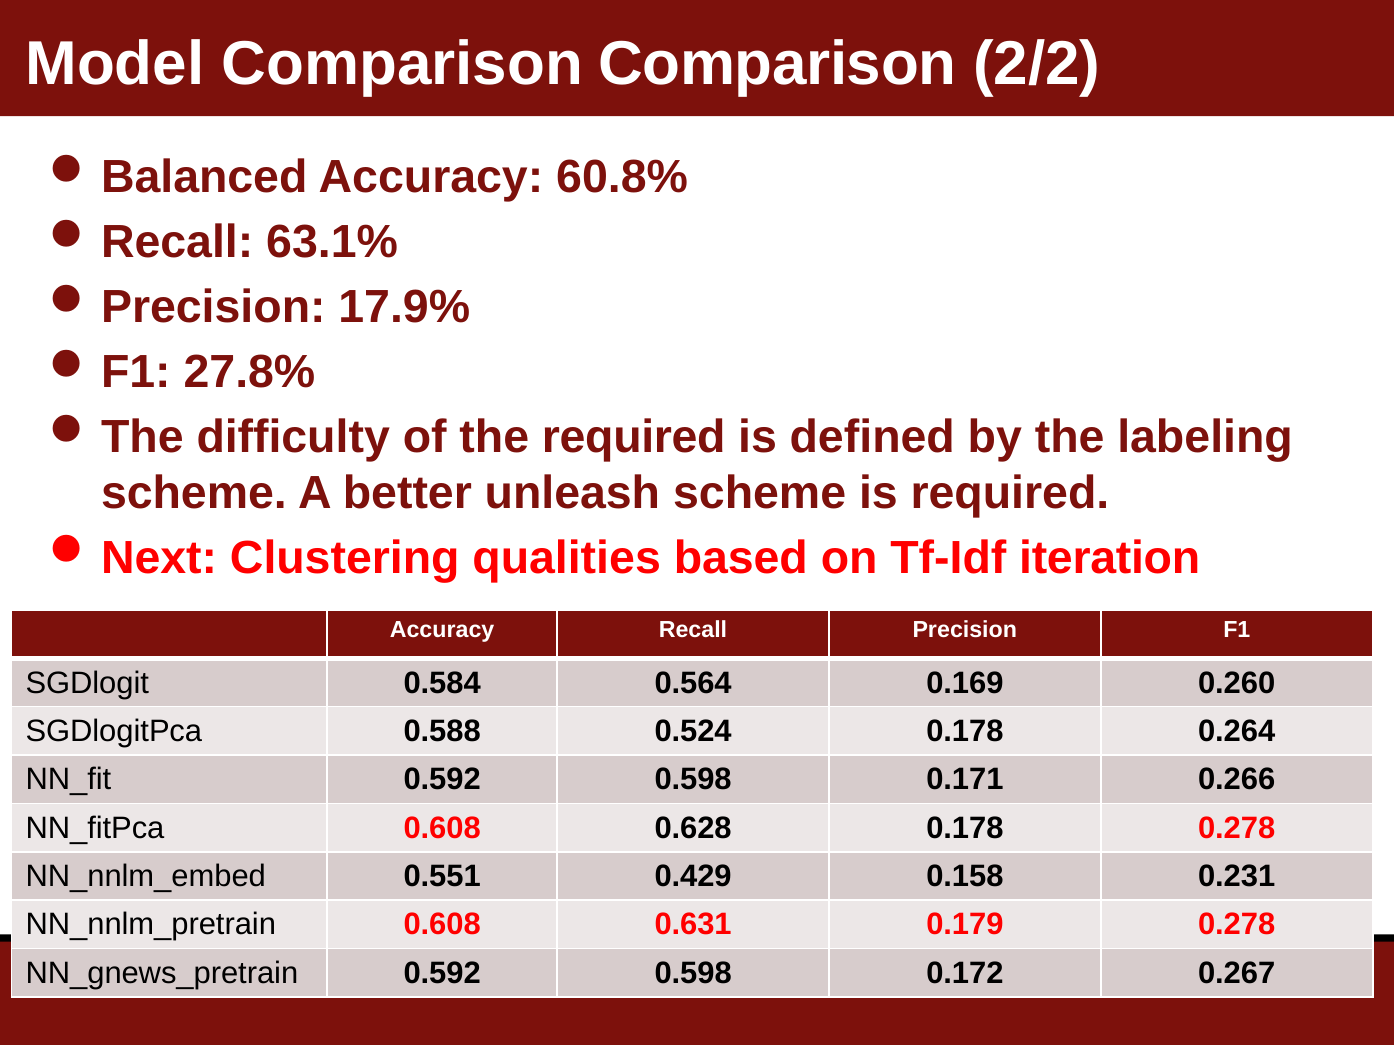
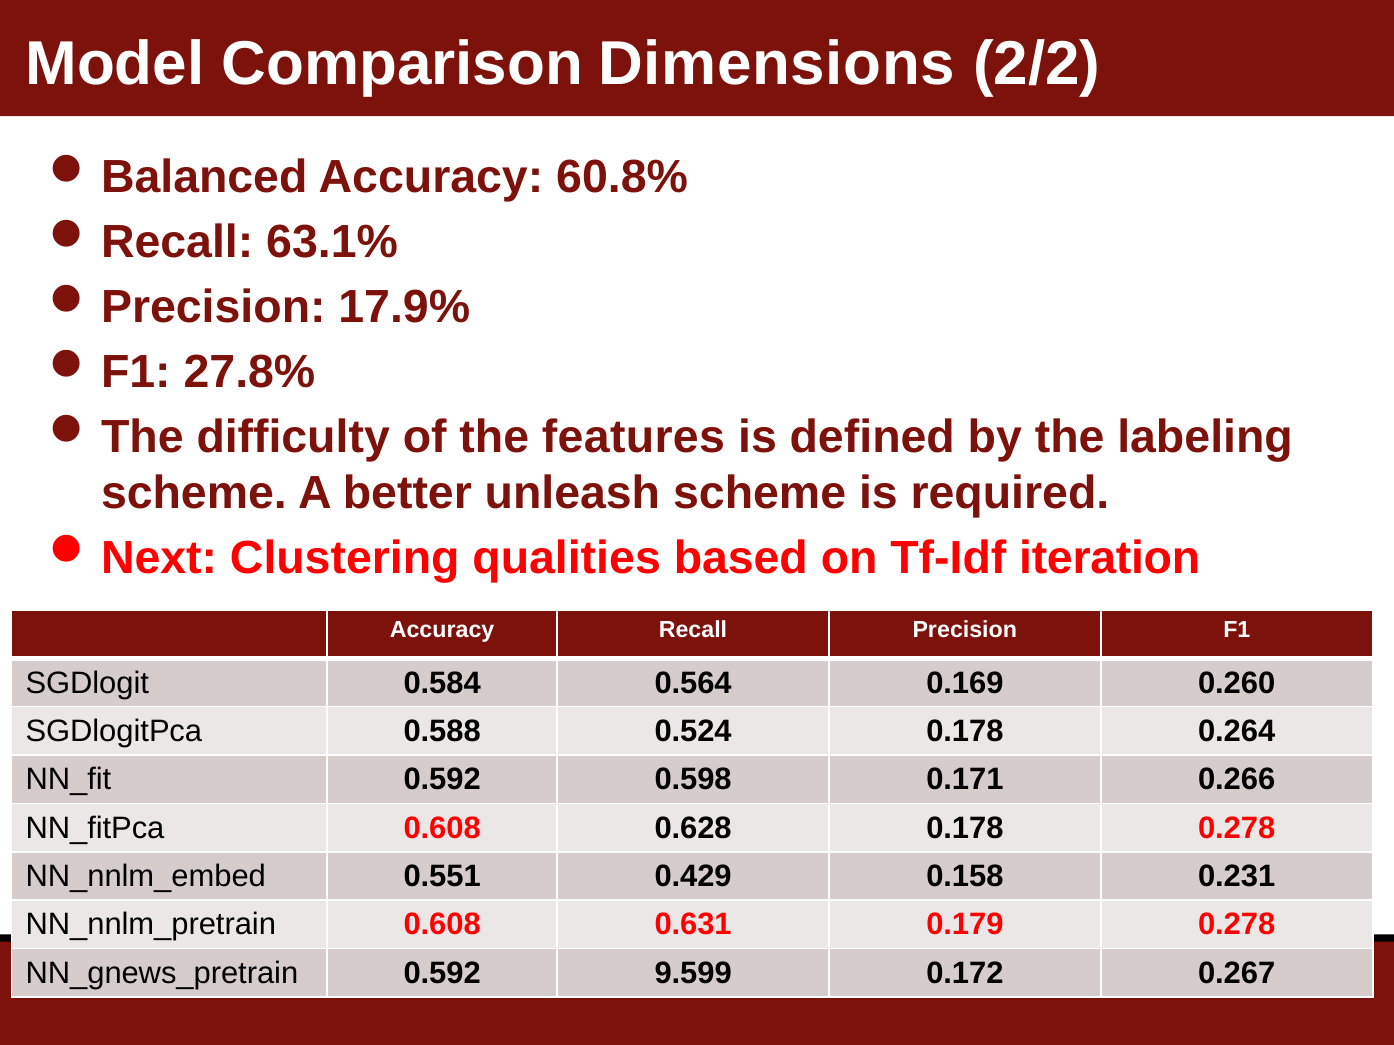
Comparison Comparison: Comparison -> Dimensions
the required: required -> features
0.598 at (693, 974): 0.598 -> 9.599
